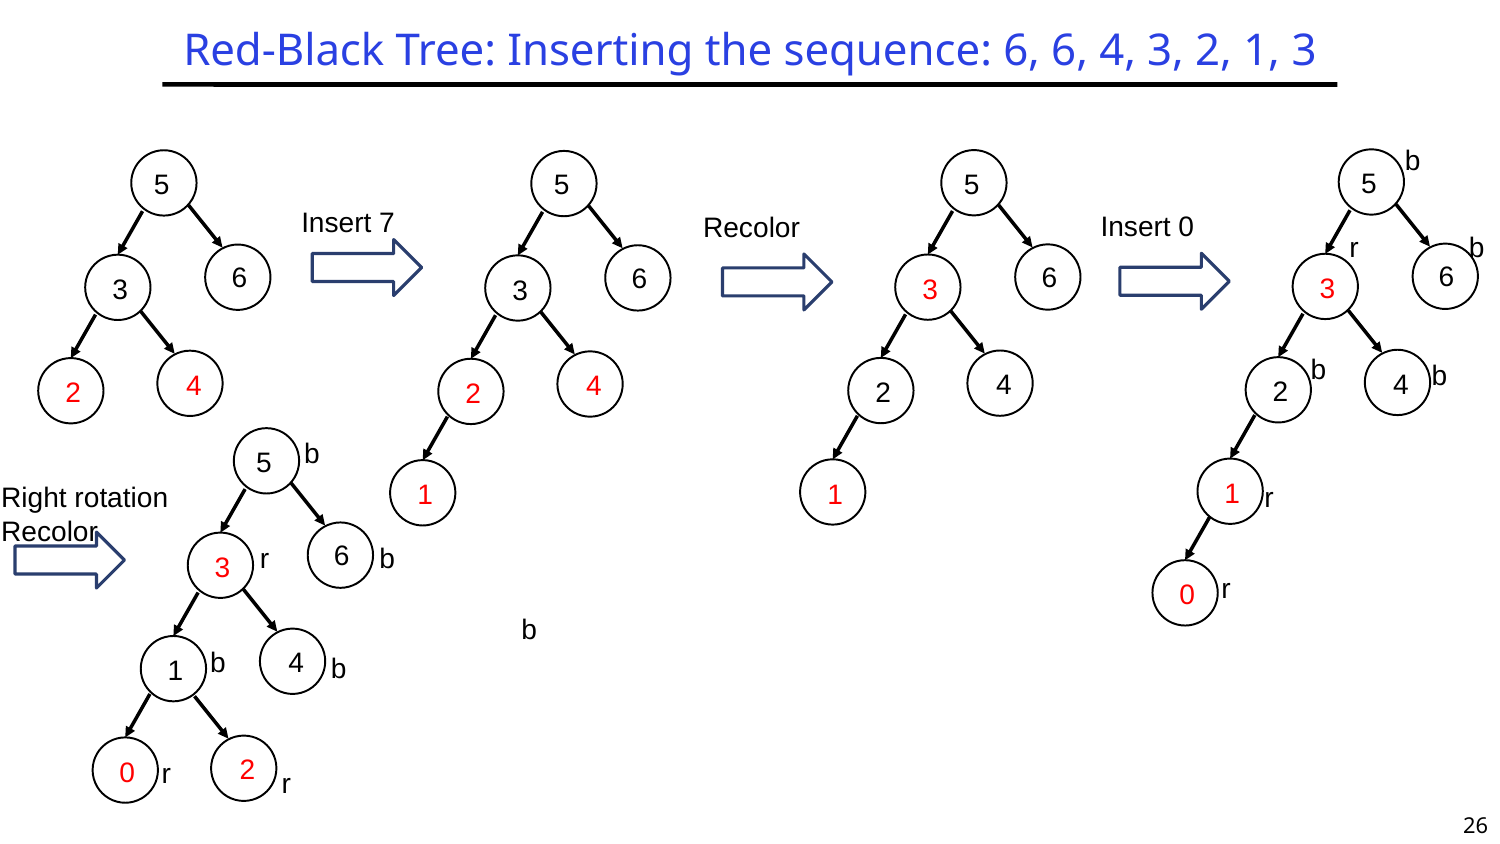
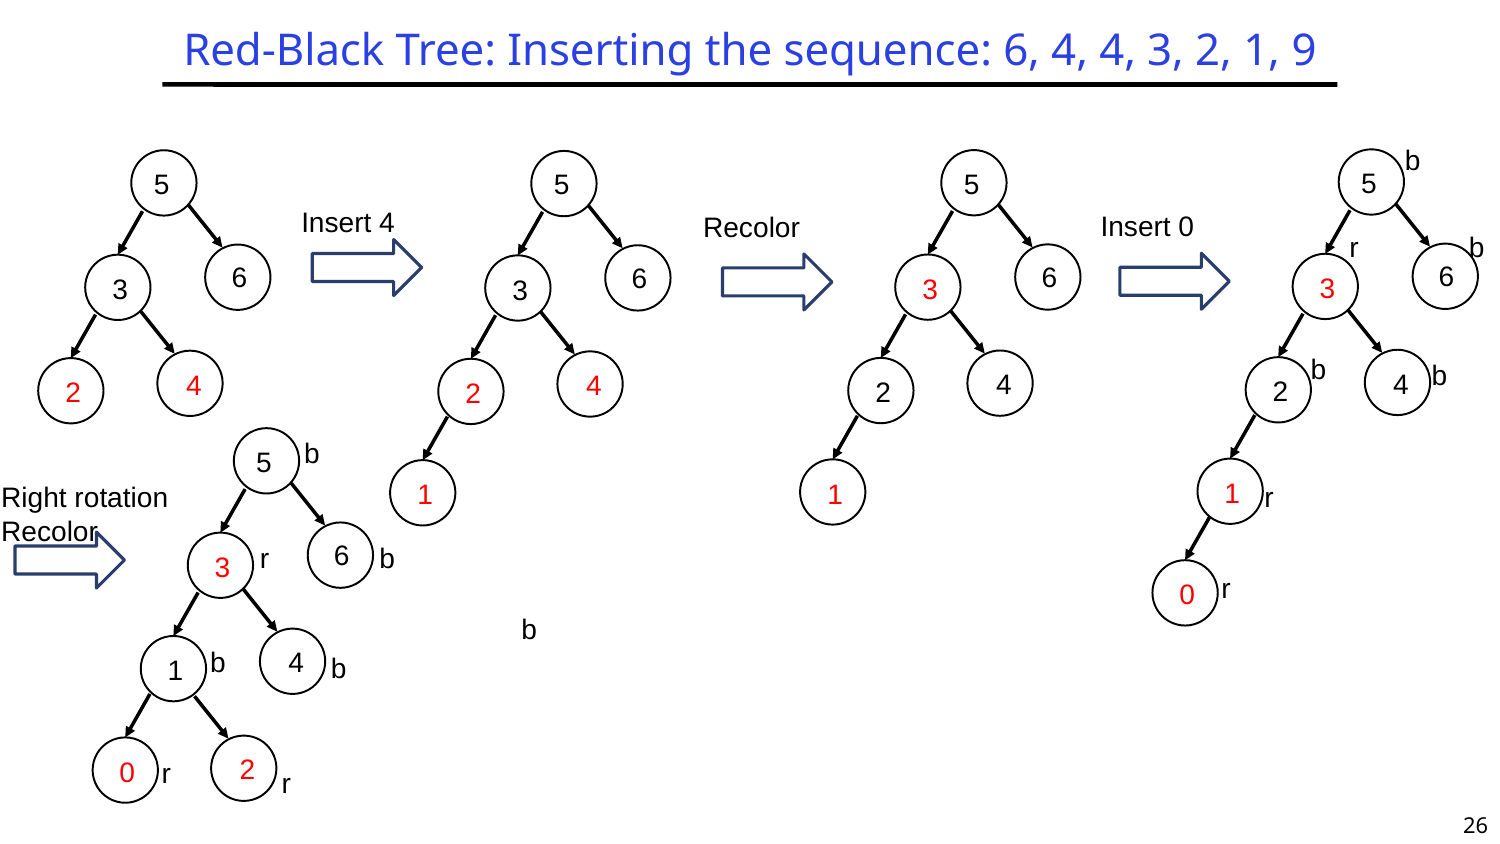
6 6: 6 -> 4
1 3: 3 -> 9
Insert 7: 7 -> 4
